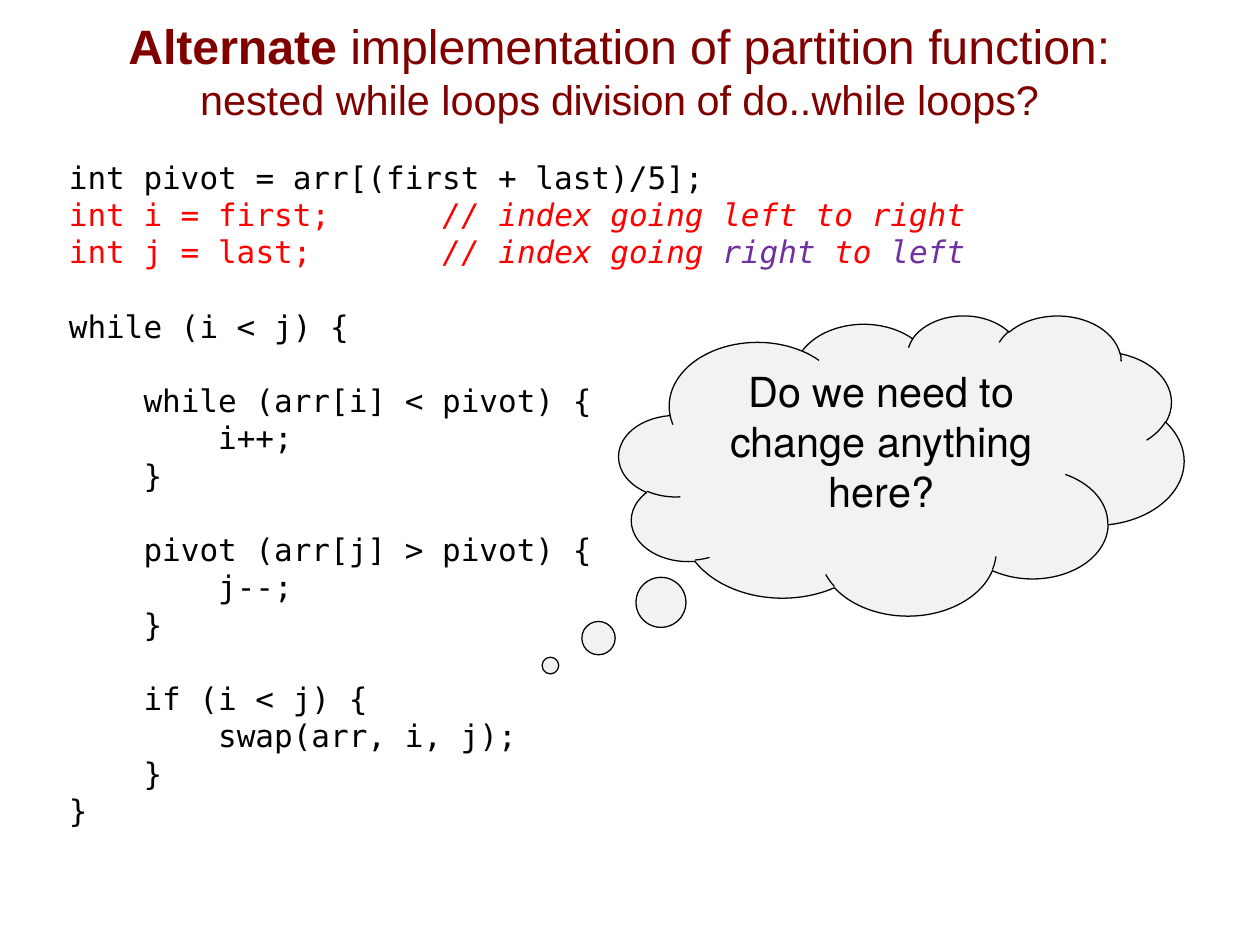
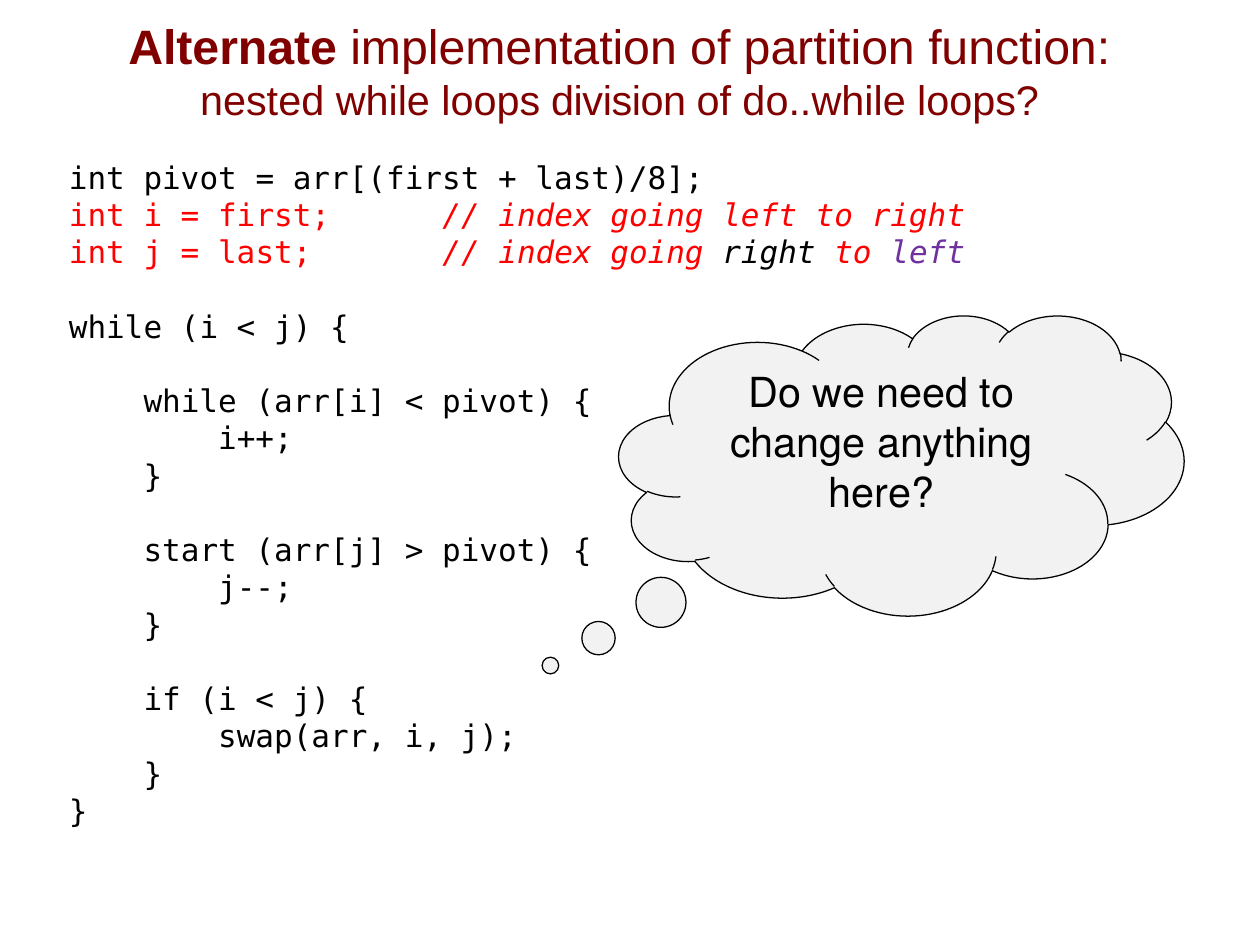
last)/5: last)/5 -> last)/8
right at (769, 253) colour: purple -> black
pivot at (190, 551): pivot -> start
